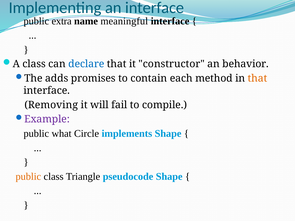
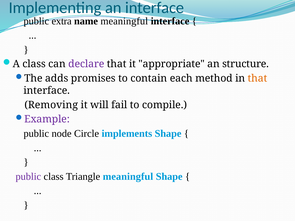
declare colour: blue -> purple
constructor: constructor -> appropriate
behavior: behavior -> structure
what: what -> node
public at (28, 177) colour: orange -> purple
Triangle pseudocode: pseudocode -> meaningful
